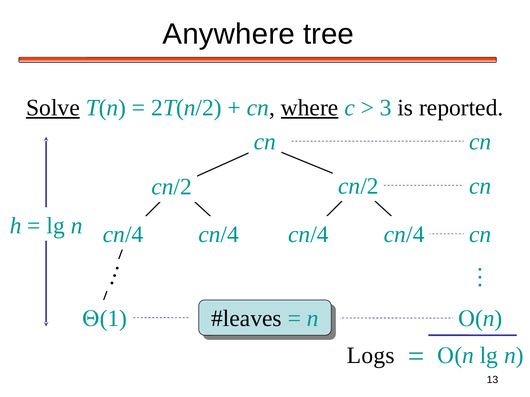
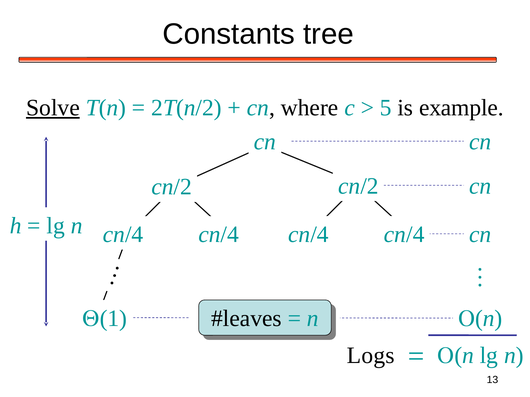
Anywhere: Anywhere -> Constants
where underline: present -> none
3: 3 -> 5
reported: reported -> example
